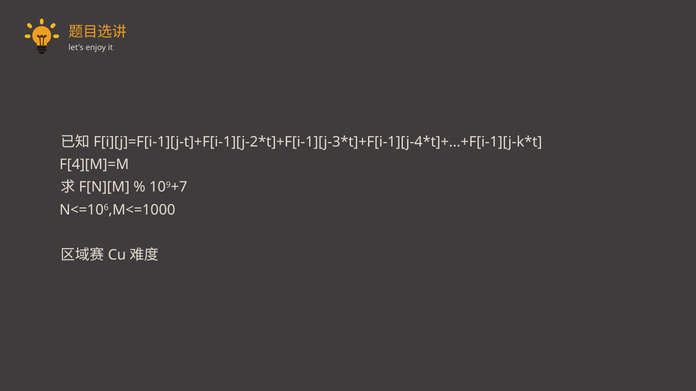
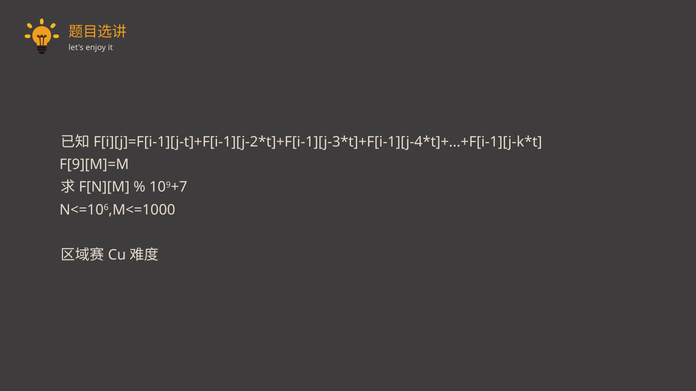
F[4][M]=M: F[4][M]=M -> F[9][M]=M
